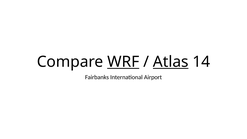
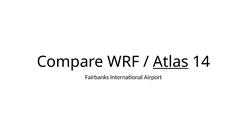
WRF underline: present -> none
